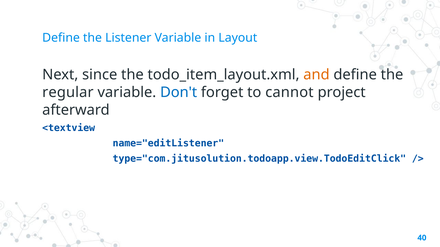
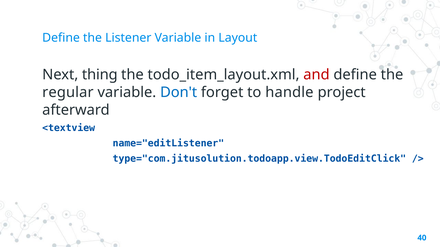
since: since -> thing
and colour: orange -> red
cannot: cannot -> handle
